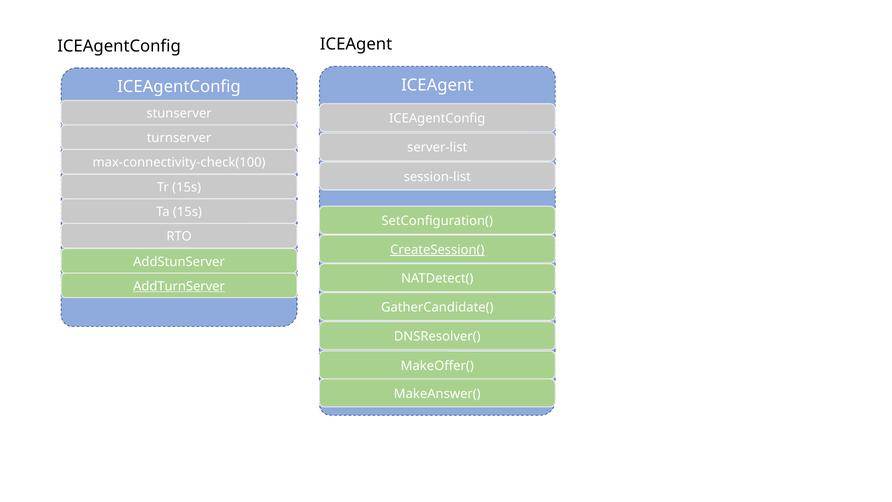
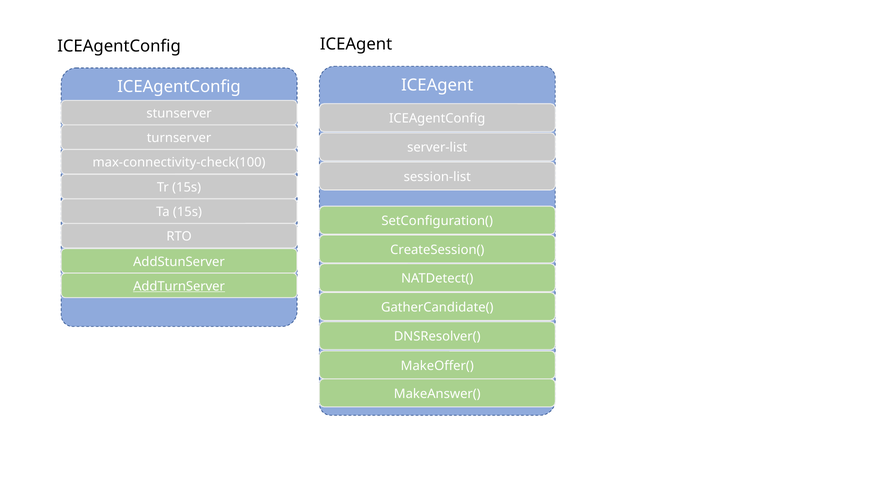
CreateSession( underline: present -> none
